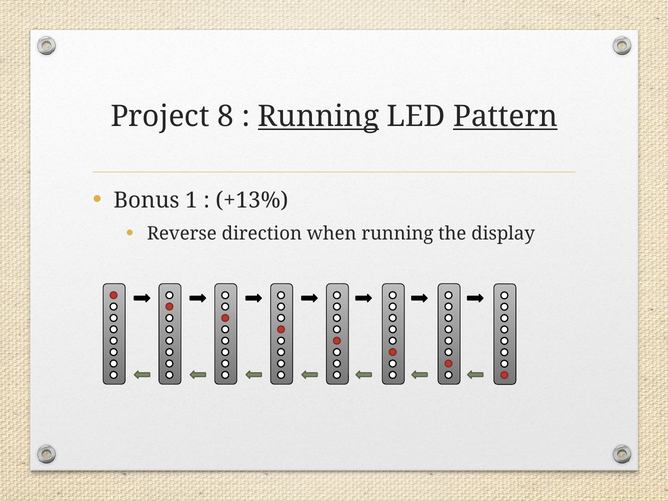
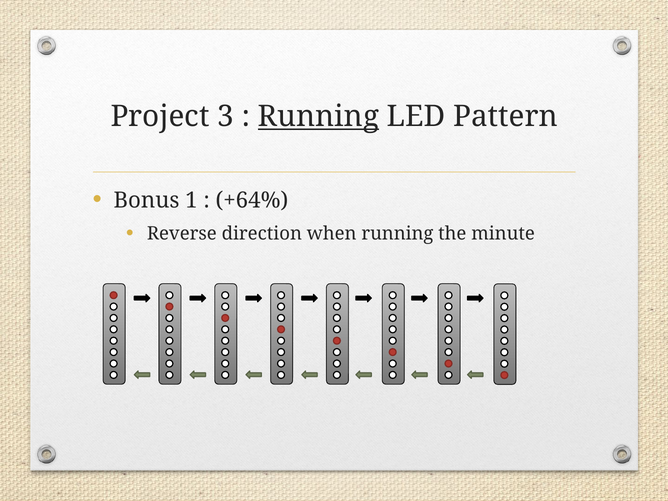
8: 8 -> 3
Pattern underline: present -> none
+13%: +13% -> +64%
display: display -> minute
